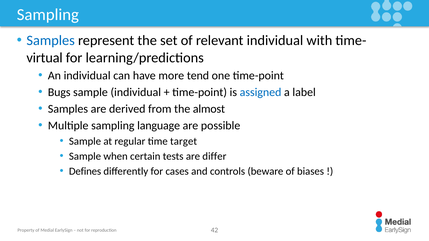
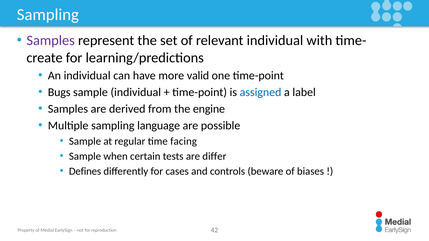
Samples at (51, 41) colour: blue -> purple
virtual: virtual -> create
tend: tend -> valid
almost: almost -> engine
target: target -> facing
